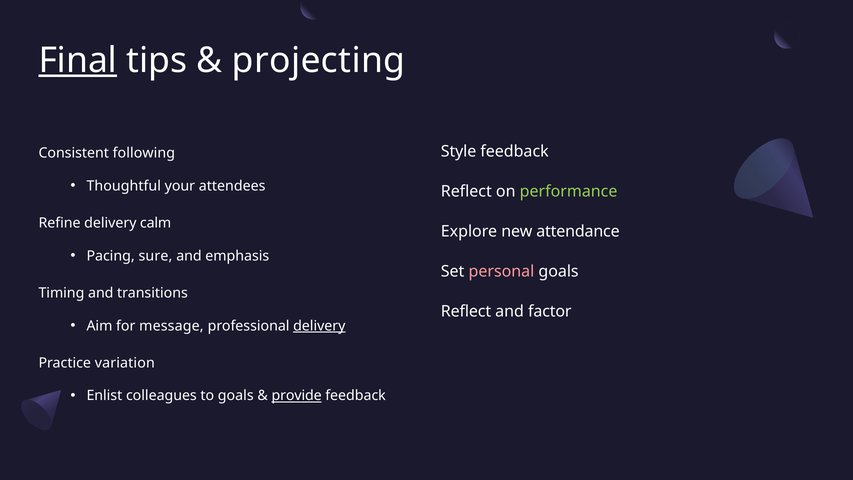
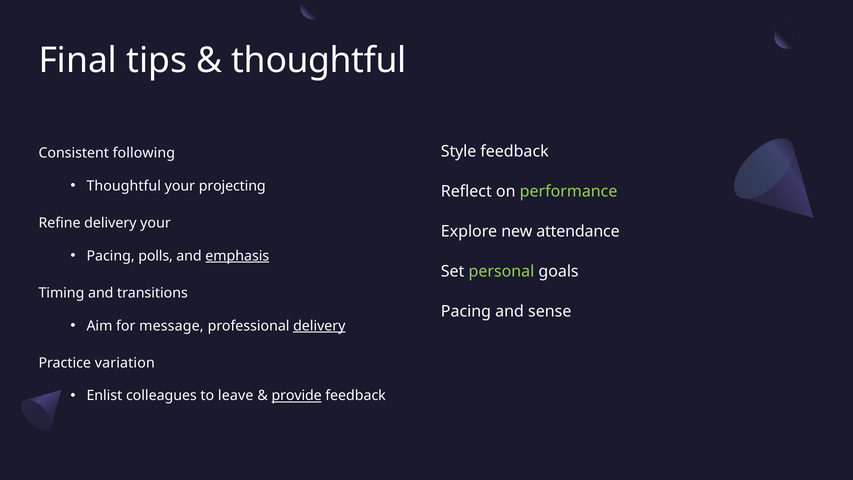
Final underline: present -> none
projecting at (319, 60): projecting -> thoughtful
attendees: attendees -> projecting
delivery calm: calm -> your
sure: sure -> polls
emphasis underline: none -> present
personal colour: pink -> light green
Reflect at (466, 311): Reflect -> Pacing
factor: factor -> sense
to goals: goals -> leave
